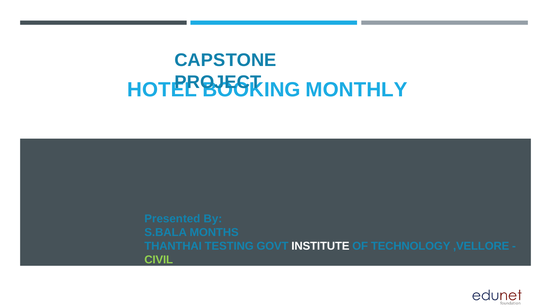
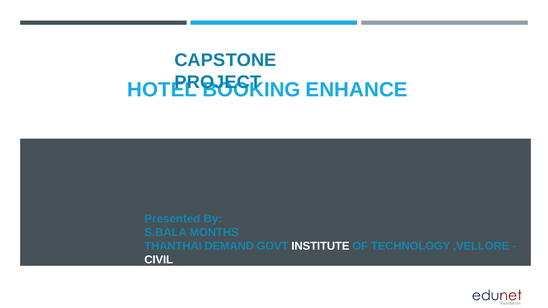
MONTHLY: MONTHLY -> ENHANCE
TESTING: TESTING -> DEMAND
CIVIL colour: light green -> white
